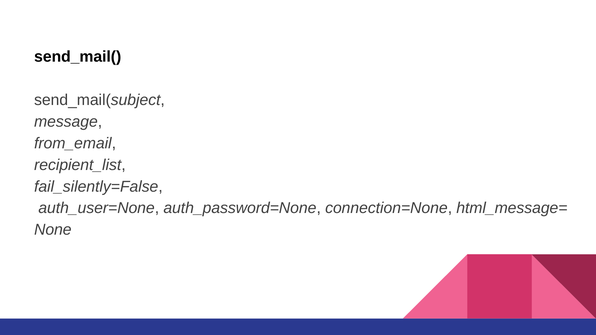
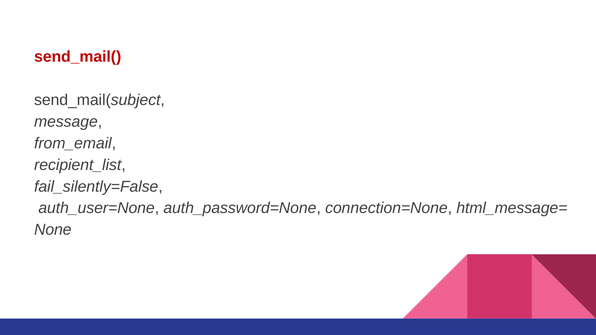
send_mail( colour: black -> red
